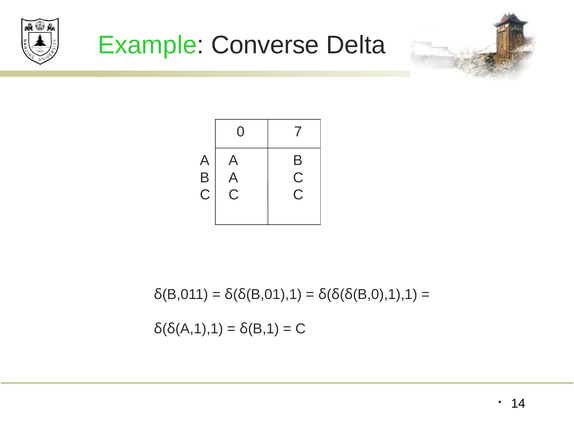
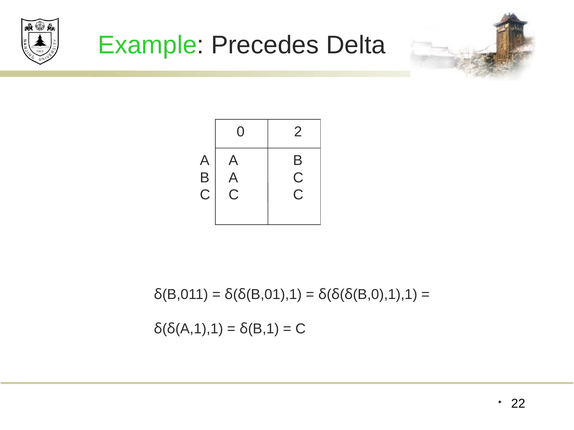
Converse: Converse -> Precedes
7: 7 -> 2
14: 14 -> 22
